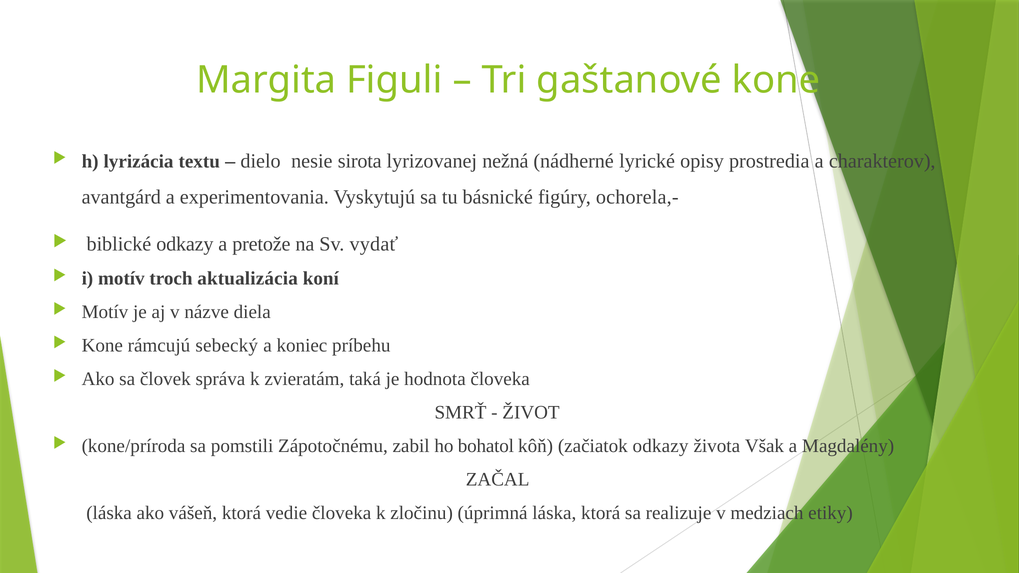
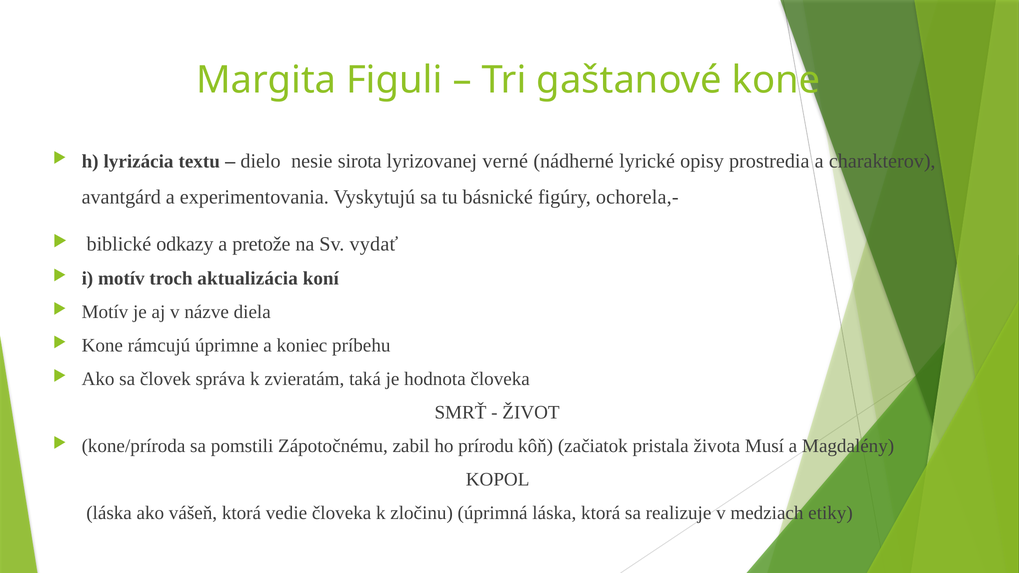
nežná: nežná -> verné
sebecký: sebecký -> úprimne
bohatol: bohatol -> prírodu
začiatok odkazy: odkazy -> pristala
Však: Však -> Musí
ZAČAL: ZAČAL -> KOPOL
